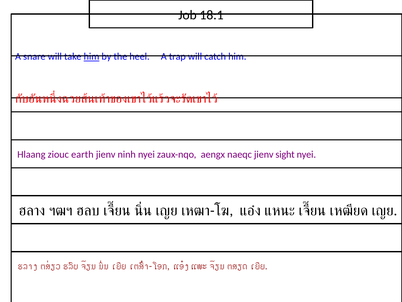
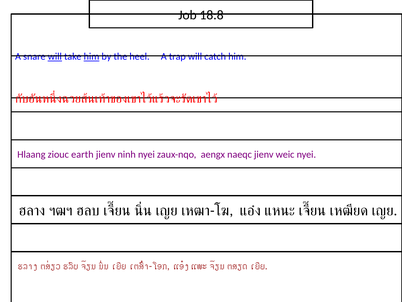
18:1: 18:1 -> 18:8
will at (55, 57) underline: none -> present
sight: sight -> weic
